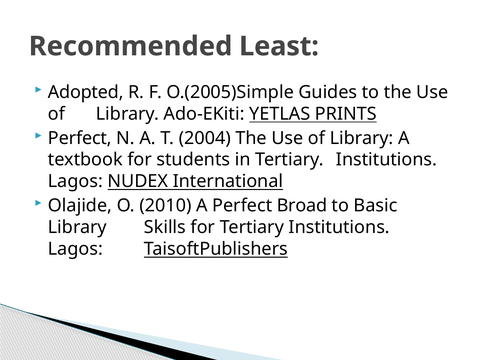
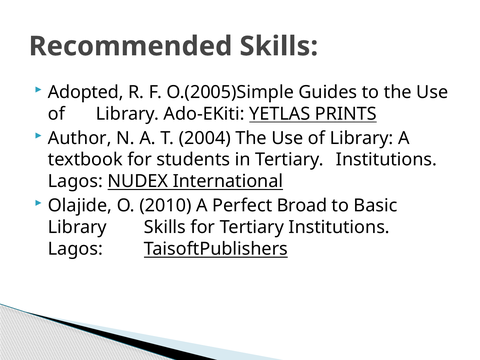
Recommended Least: Least -> Skills
Perfect at (80, 138): Perfect -> Author
